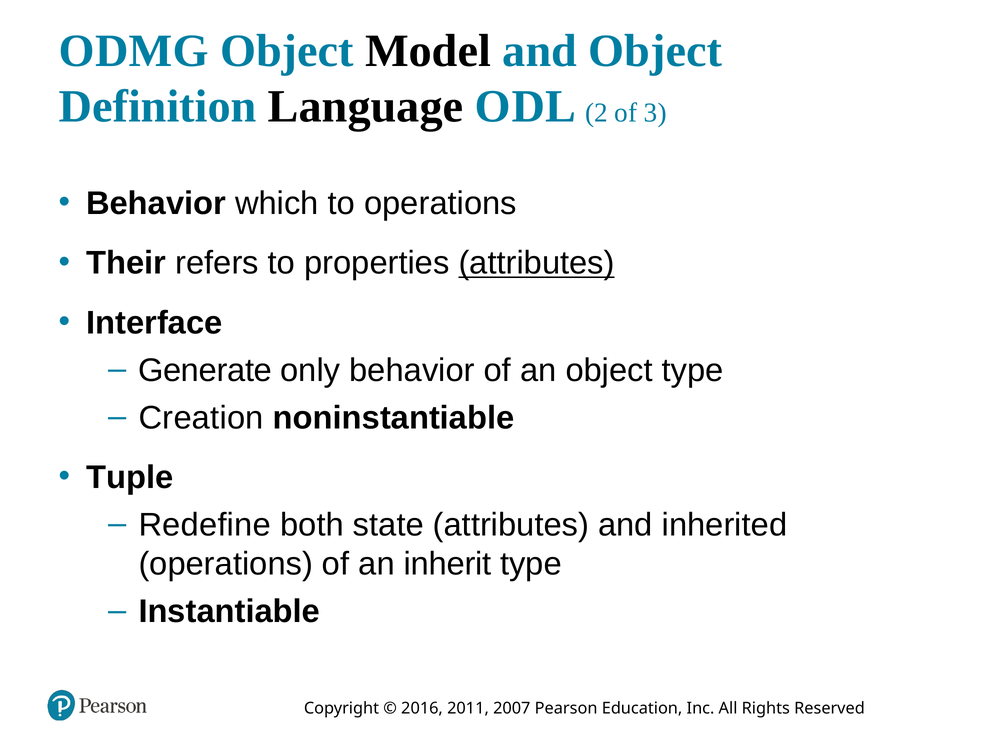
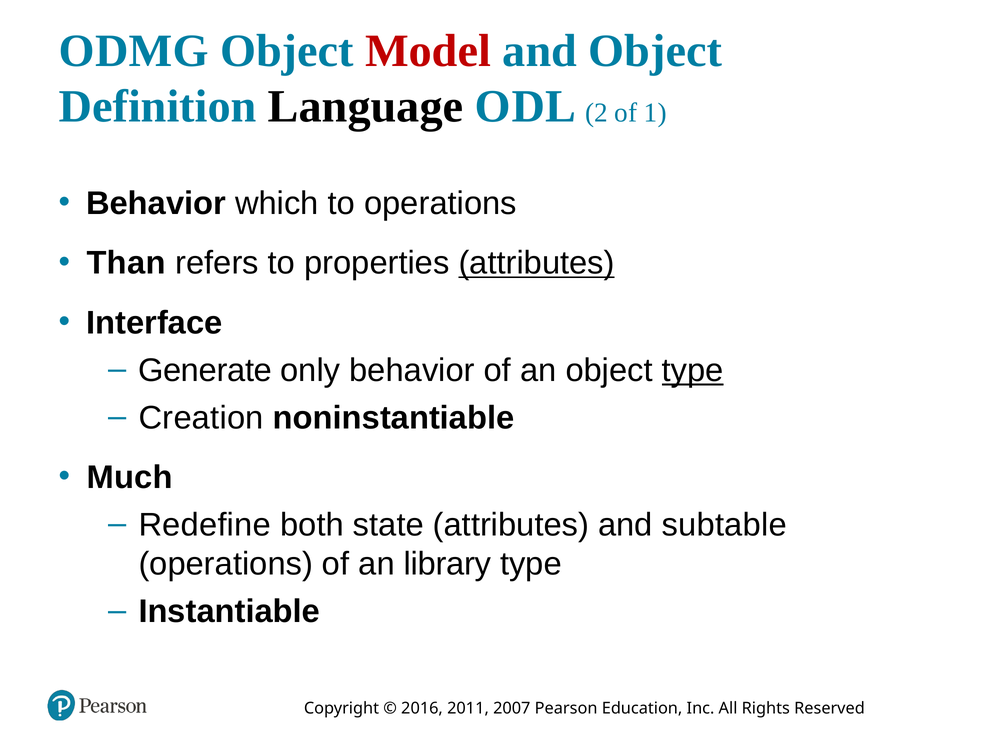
Model colour: black -> red
3: 3 -> 1
Their: Their -> Than
type at (693, 370) underline: none -> present
Tuple: Tuple -> Much
inherited: inherited -> subtable
inherit: inherit -> library
